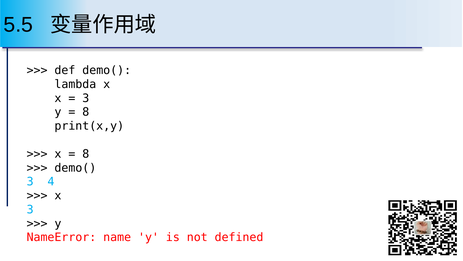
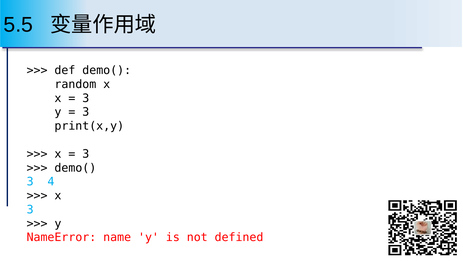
lambda: lambda -> random
8 at (86, 112): 8 -> 3
8 at (86, 154): 8 -> 3
